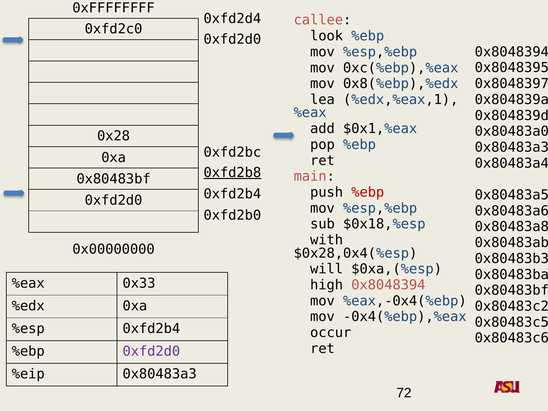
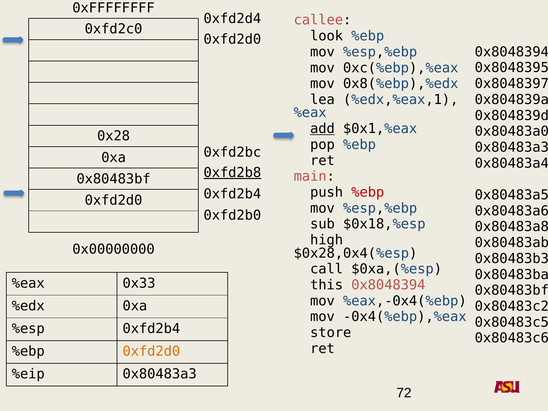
add underline: none -> present
with: with -> high
will: will -> call
high: high -> this
occur: occur -> store
0xfd2d0 at (151, 351) colour: purple -> orange
